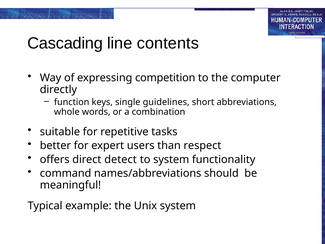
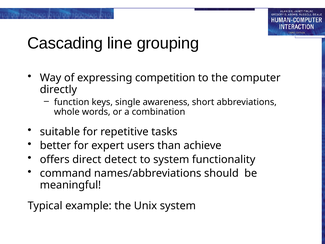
contents: contents -> grouping
guidelines: guidelines -> awareness
respect: respect -> achieve
